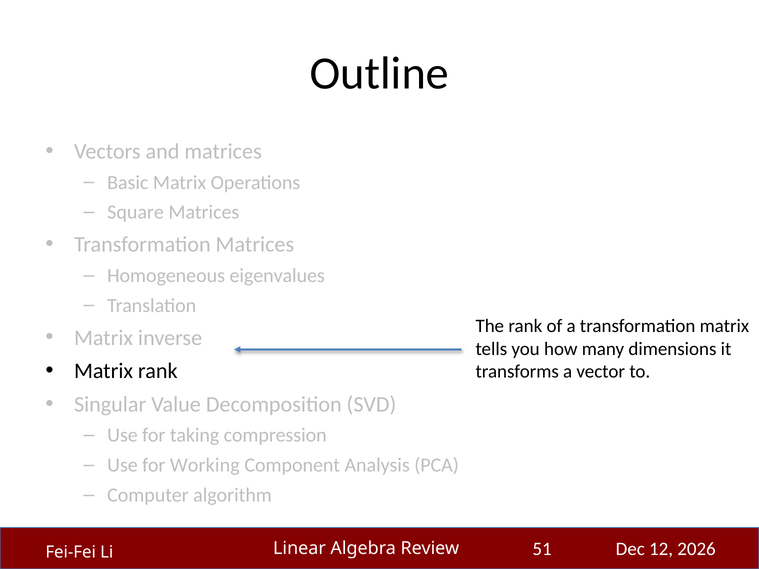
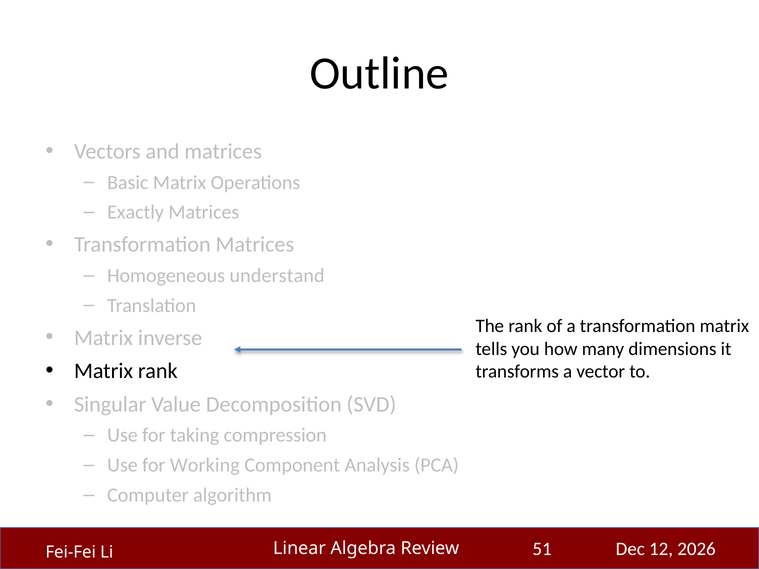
Square: Square -> Exactly
eigenvalues: eigenvalues -> understand
